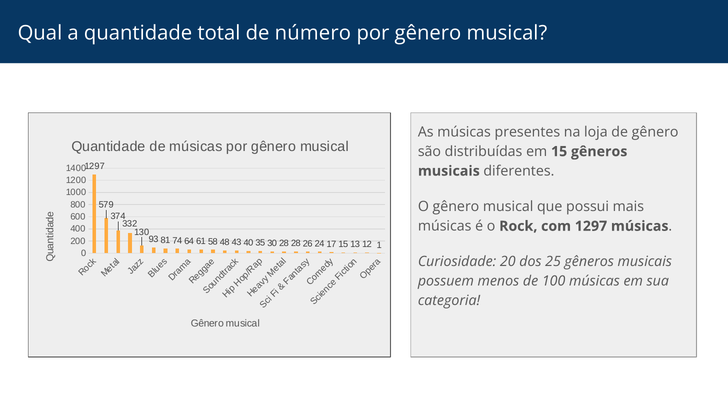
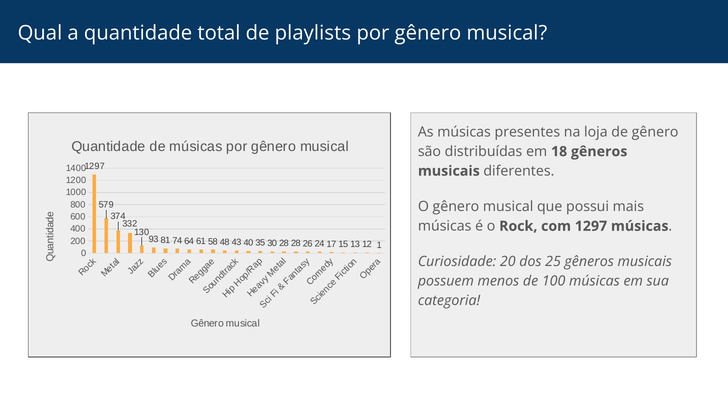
número: número -> playlists
15: 15 -> 18
